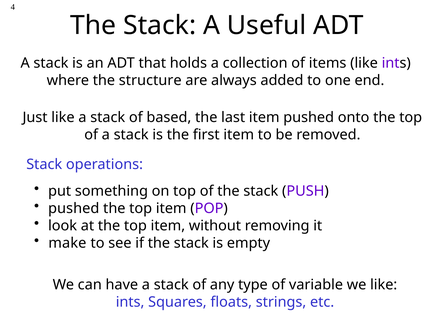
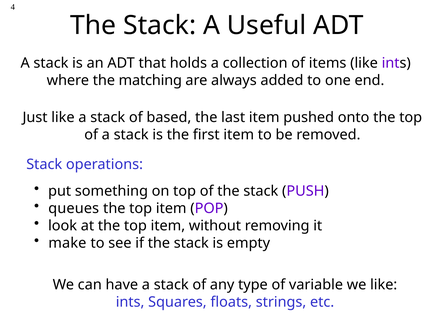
structure: structure -> matching
pushed at (74, 209): pushed -> queues
